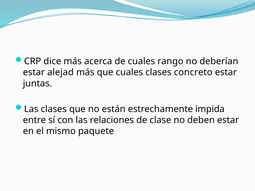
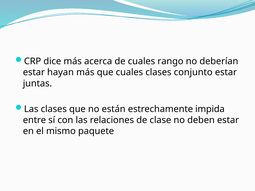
alejad: alejad -> hayan
concreto: concreto -> conjunto
